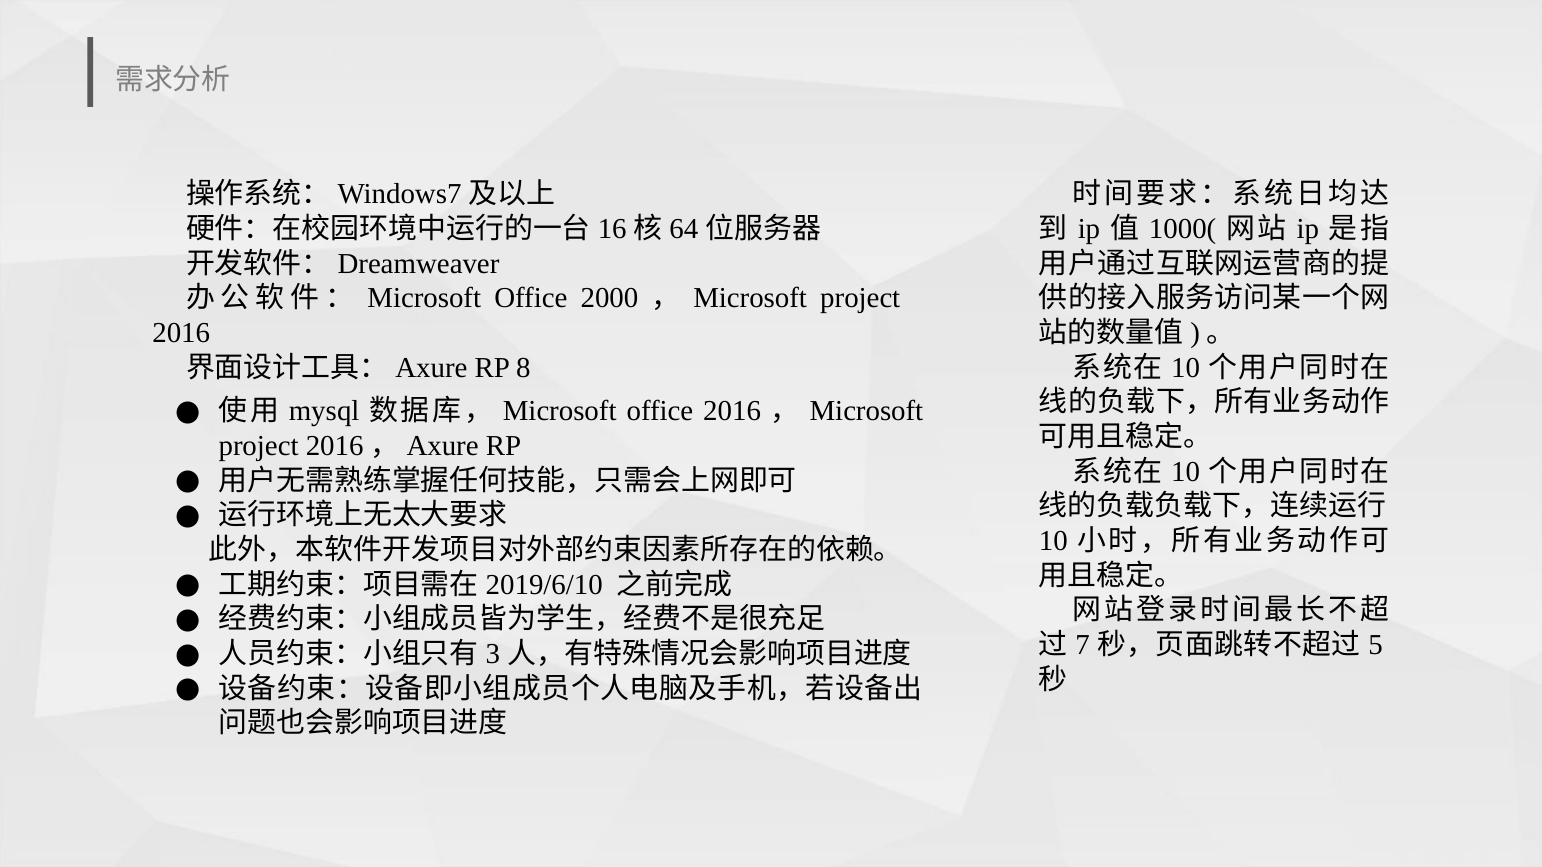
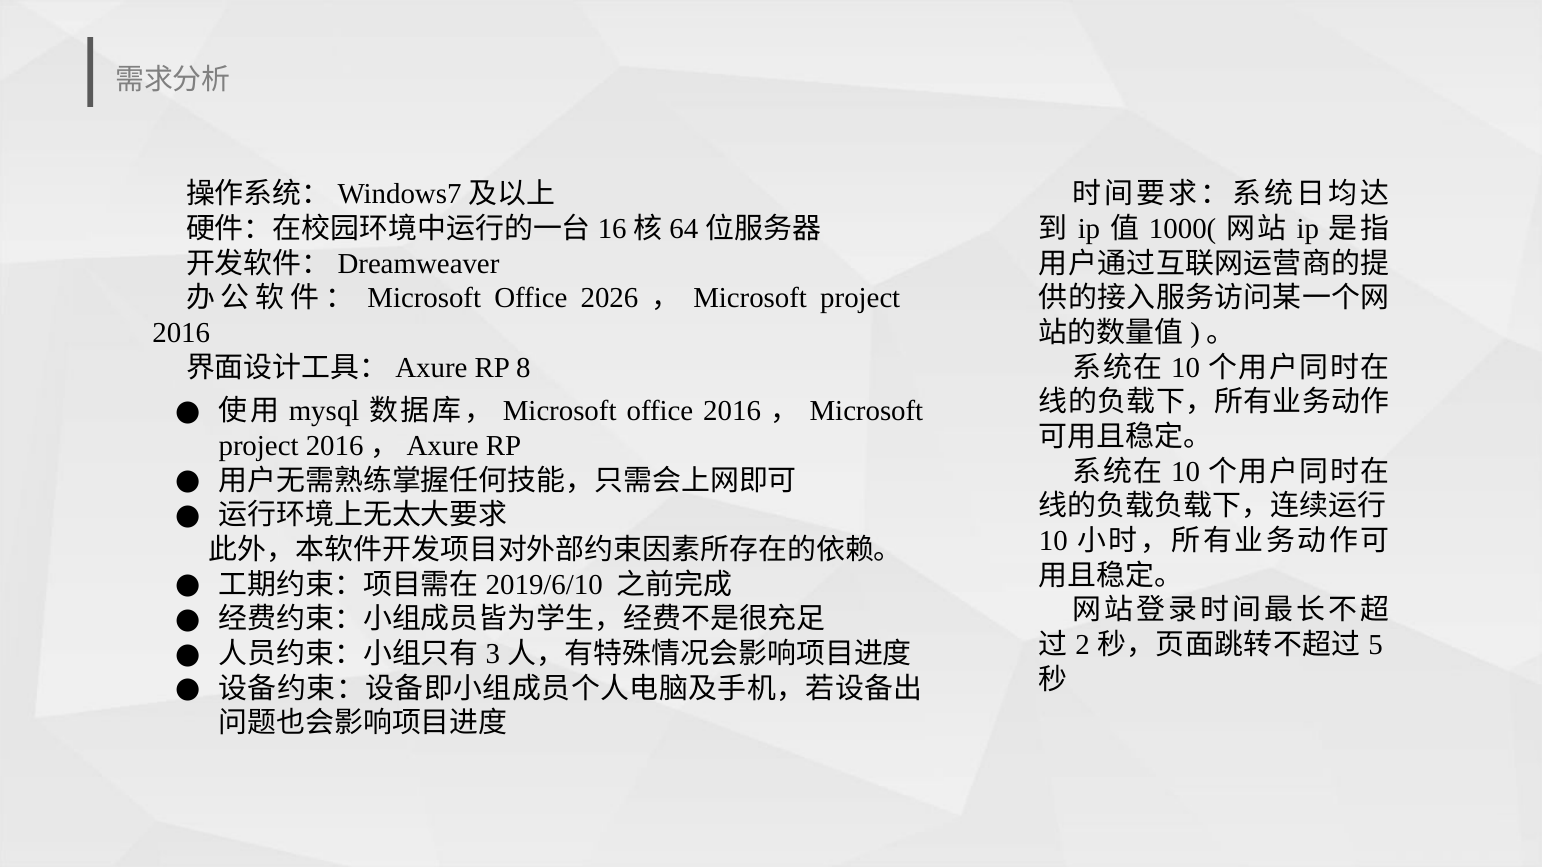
2000: 2000 -> 2026
7: 7 -> 2
